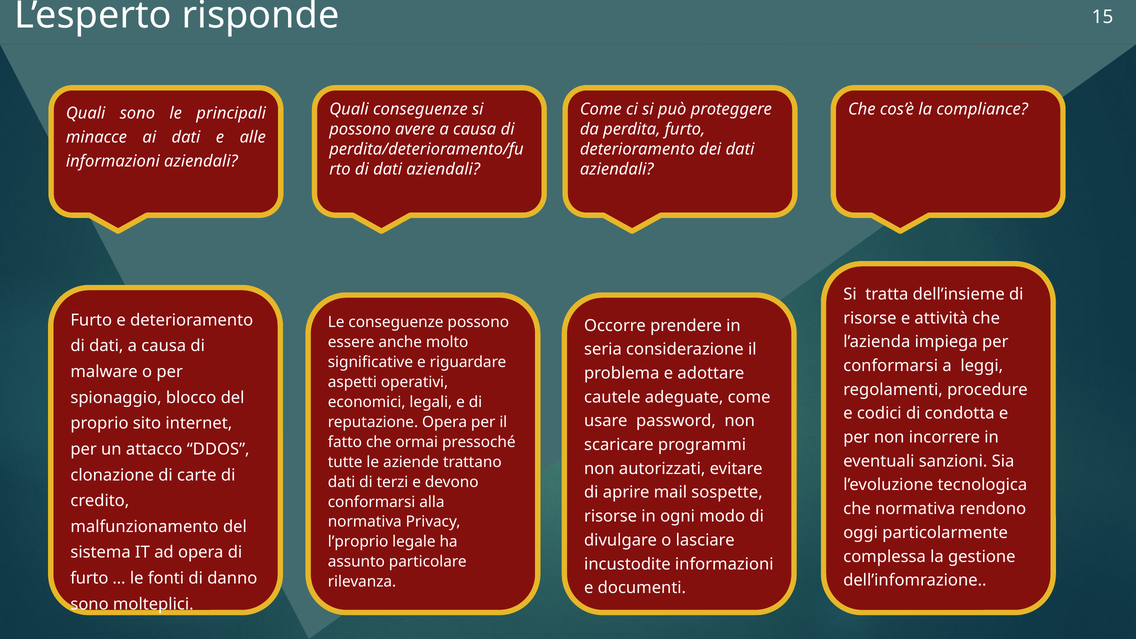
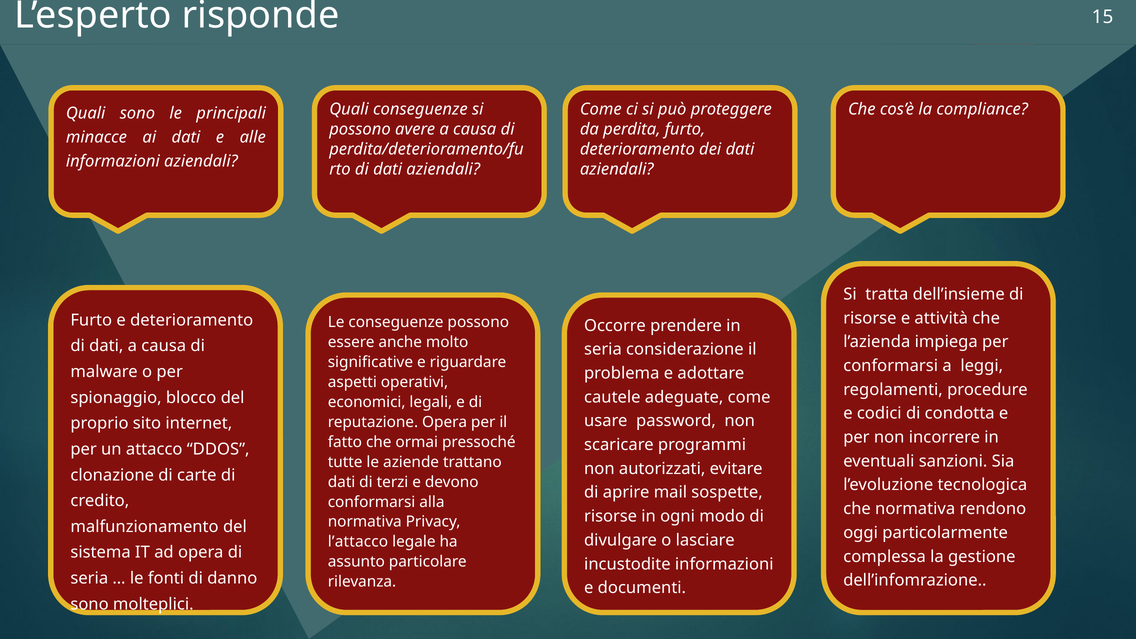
l’proprio: l’proprio -> l’attacco
furto at (89, 578): furto -> seria
